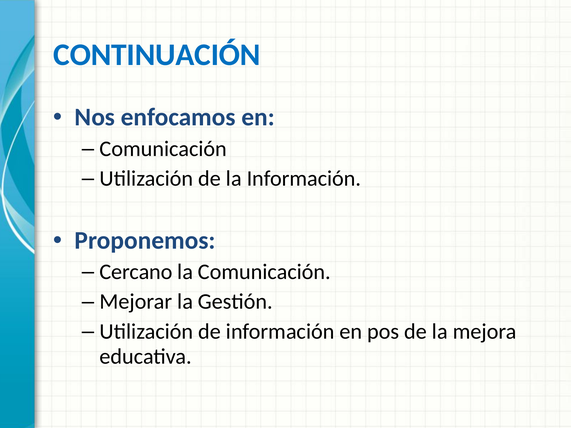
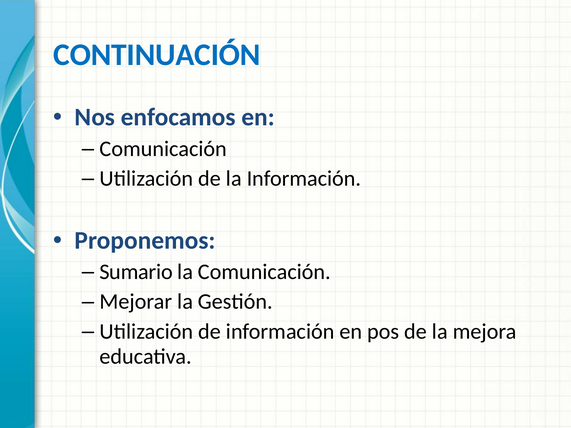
Cercano: Cercano -> Sumario
